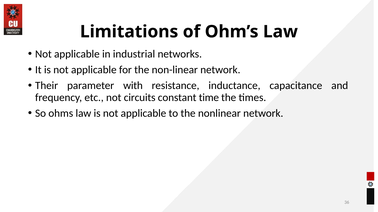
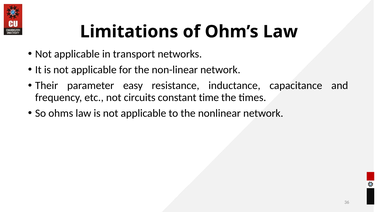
industrial: industrial -> transport
with: with -> easy
